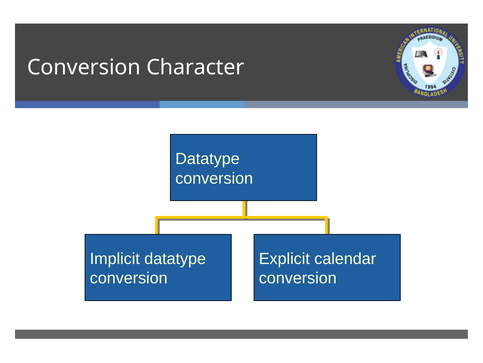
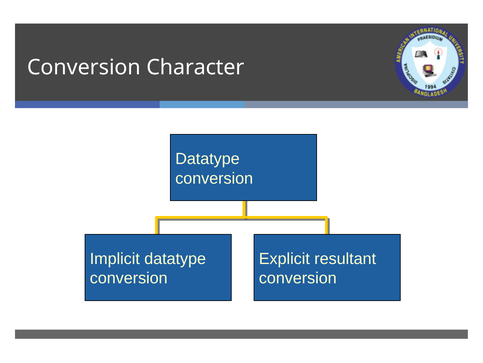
calendar: calendar -> resultant
